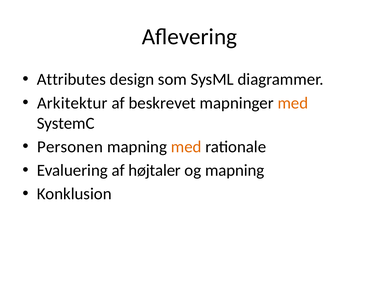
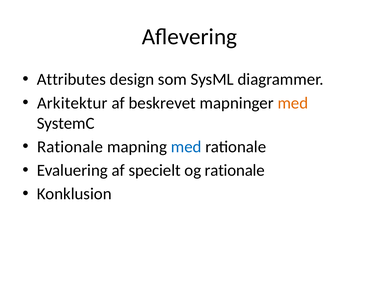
Personen at (70, 147): Personen -> Rationale
med at (186, 147) colour: orange -> blue
højtaler: højtaler -> specielt
og mapning: mapning -> rationale
